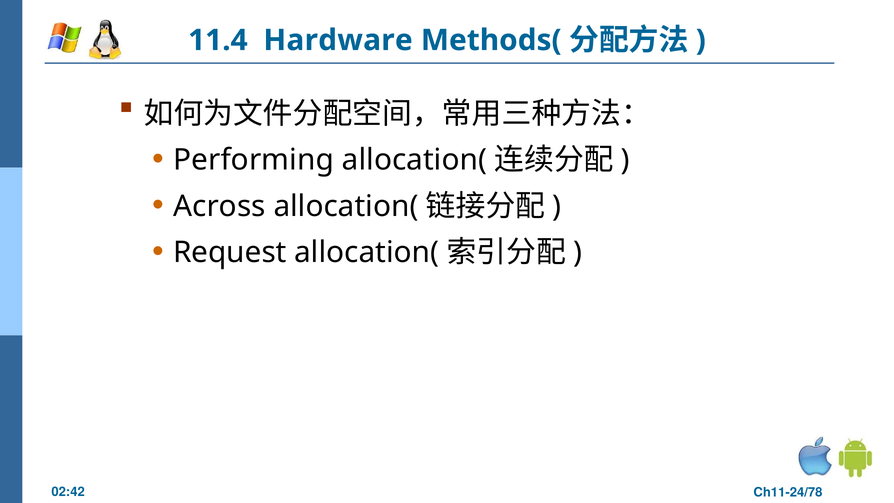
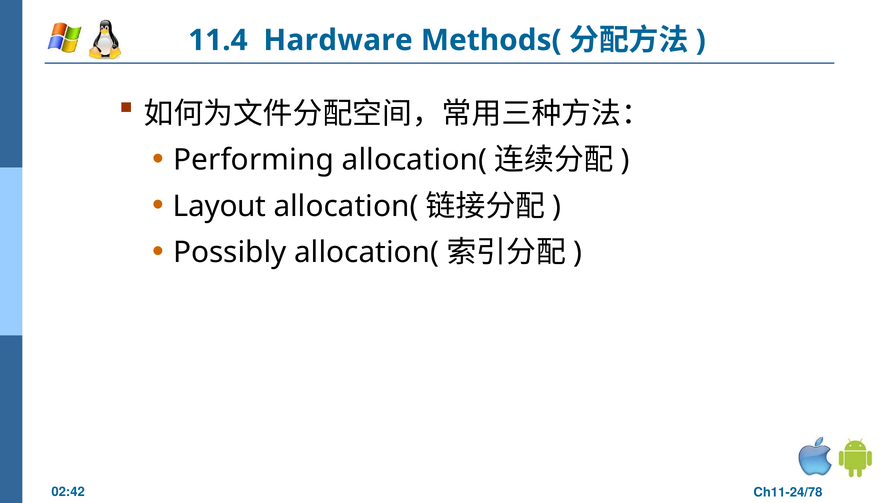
Across: Across -> Layout
Request: Request -> Possibly
